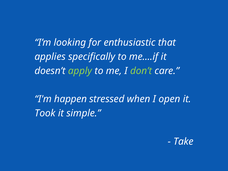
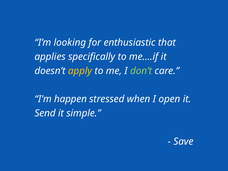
apply colour: light green -> yellow
Took: Took -> Send
Take: Take -> Save
